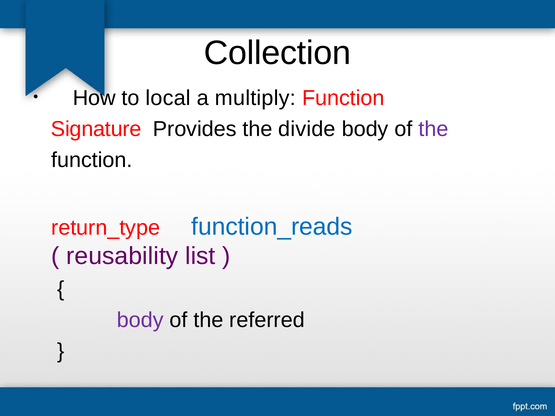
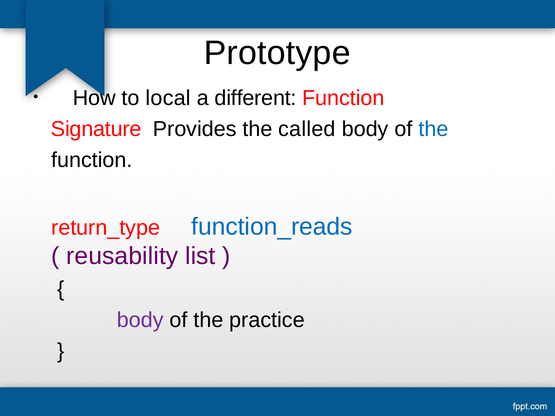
Collection: Collection -> Prototype
multiply: multiply -> different
divide: divide -> called
the at (434, 129) colour: purple -> blue
referred: referred -> practice
